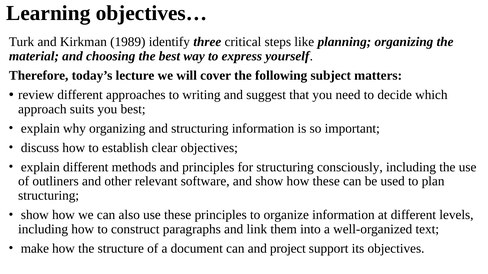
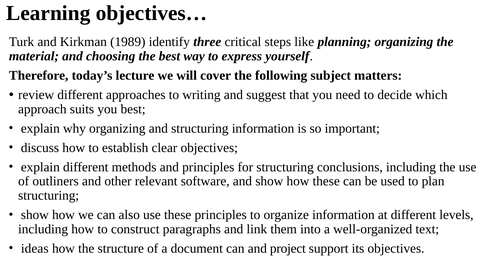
consciously: consciously -> conclusions
make: make -> ideas
